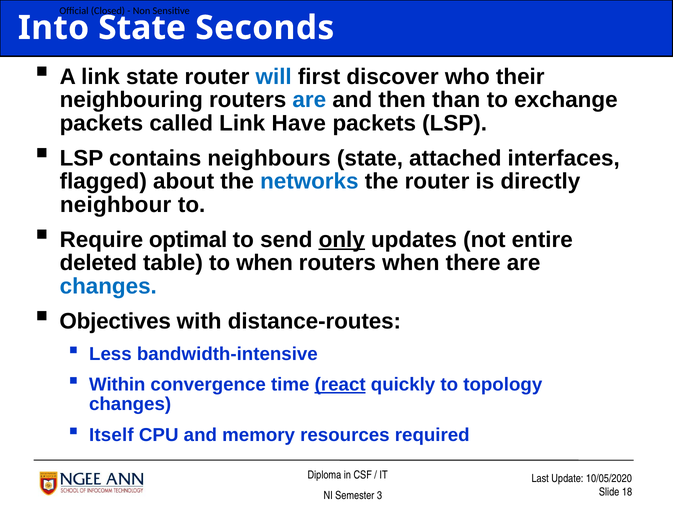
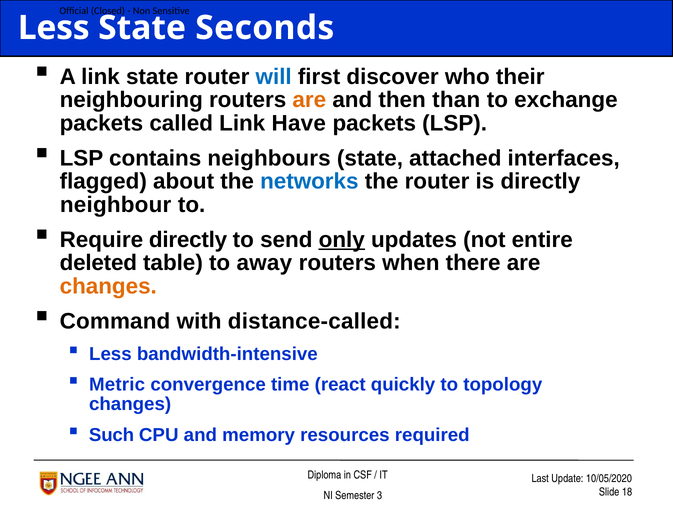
Into at (53, 28): Into -> Less
are at (309, 100) colour: blue -> orange
Require optimal: optimal -> directly
to when: when -> away
changes at (108, 286) colour: blue -> orange
Objectives: Objectives -> Command
distance-routes: distance-routes -> distance-called
Within: Within -> Metric
react underline: present -> none
Itself: Itself -> Such
